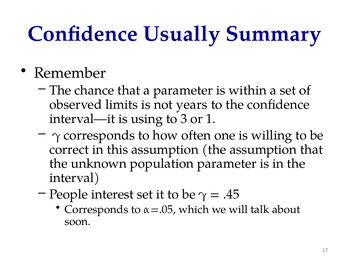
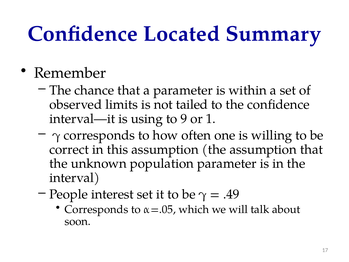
Usually: Usually -> Located
years: years -> tailed
3: 3 -> 9
.45: .45 -> .49
